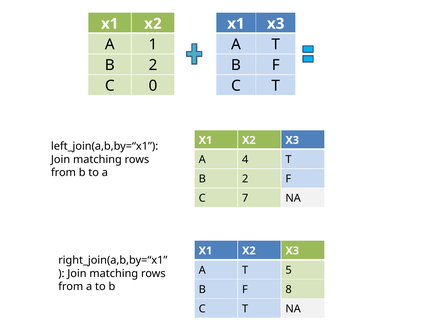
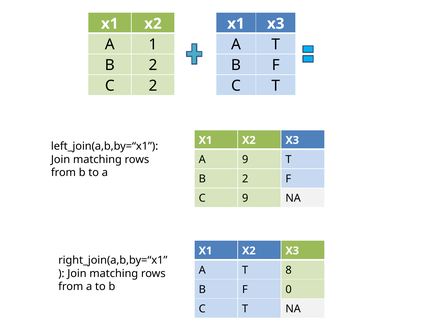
C 0: 0 -> 2
A 4: 4 -> 9
C 7: 7 -> 9
5: 5 -> 8
8: 8 -> 0
